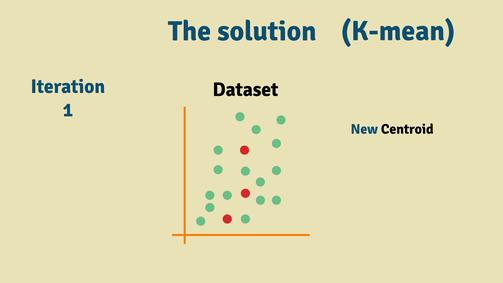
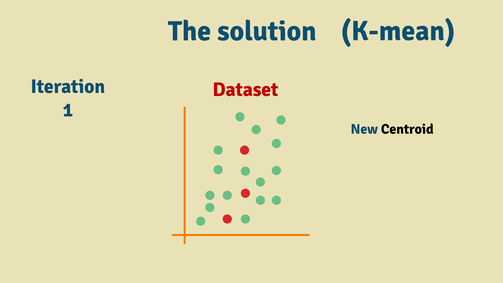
Dataset colour: black -> red
